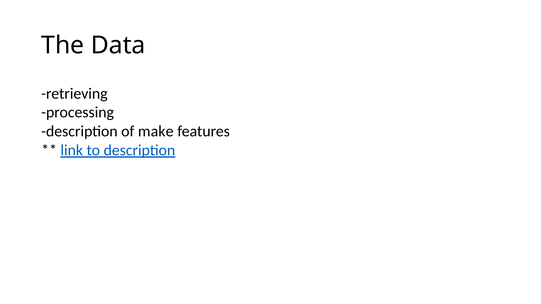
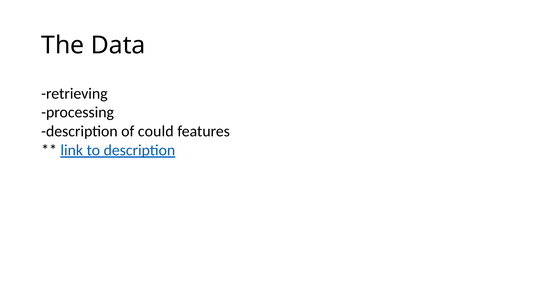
make: make -> could
